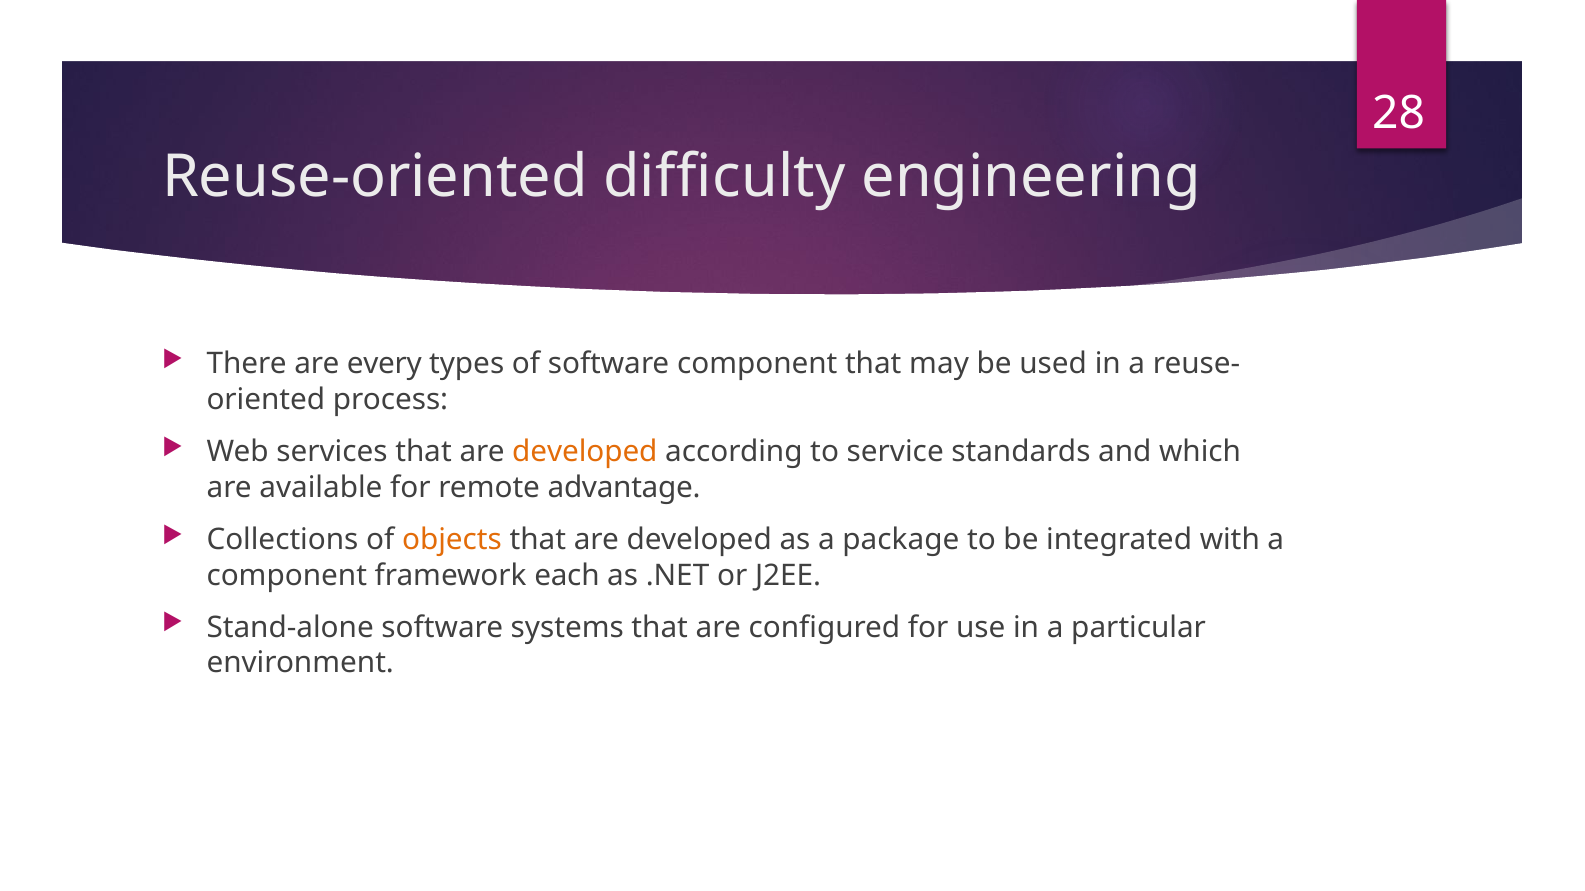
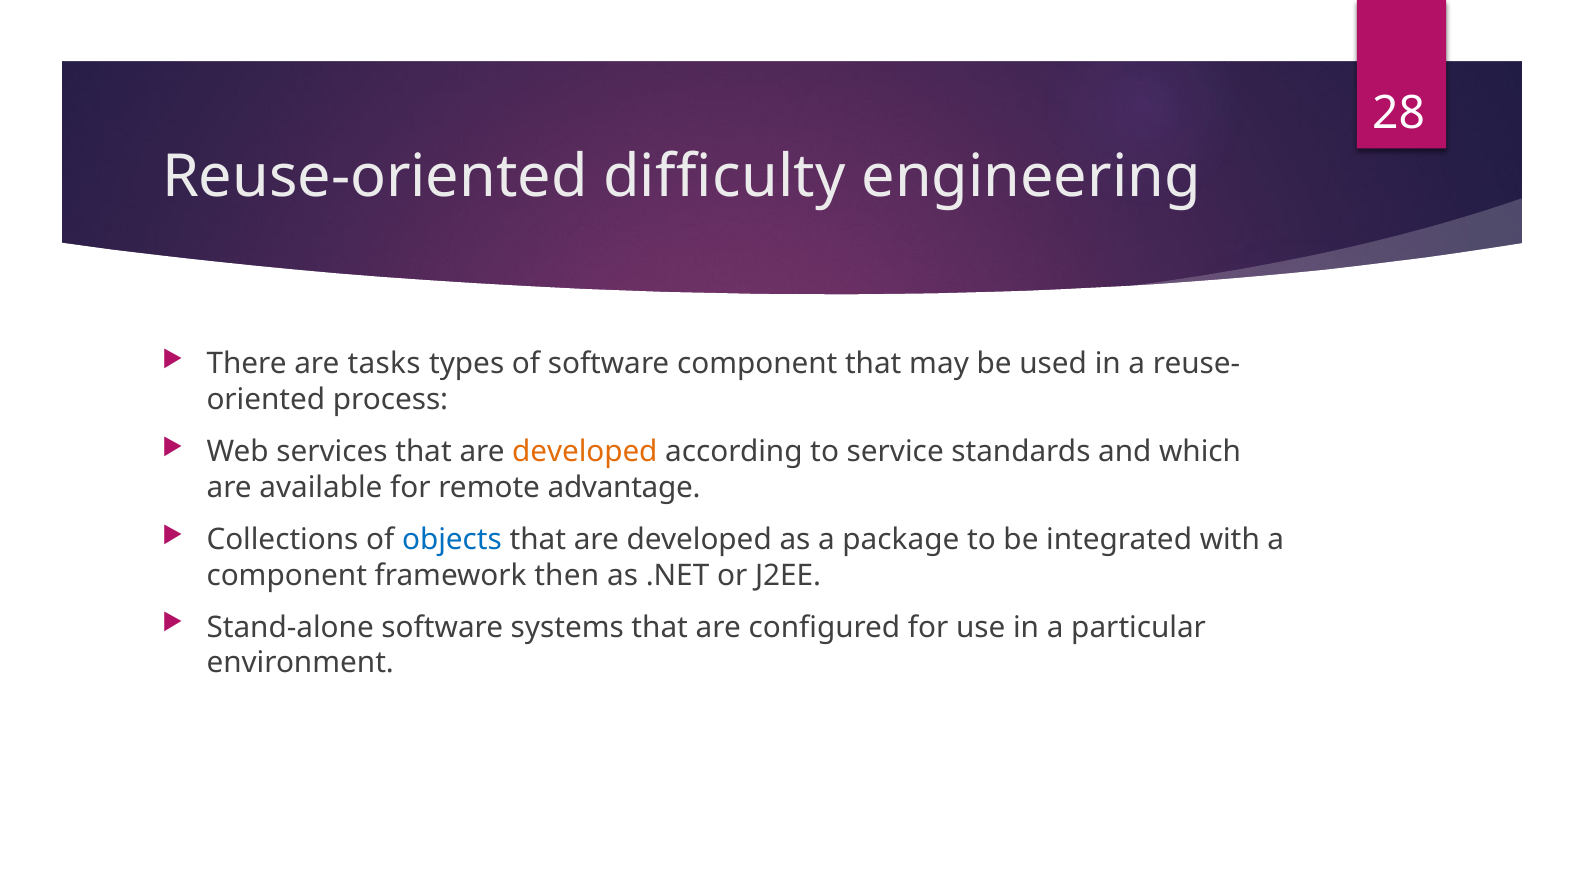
every: every -> tasks
objects colour: orange -> blue
each: each -> then
